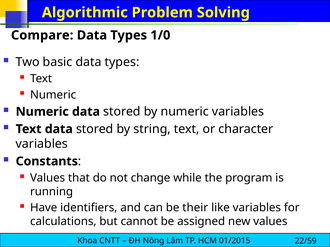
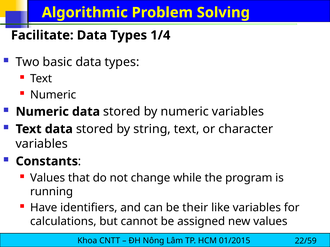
Compare: Compare -> Facilitate
1/0: 1/0 -> 1/4
